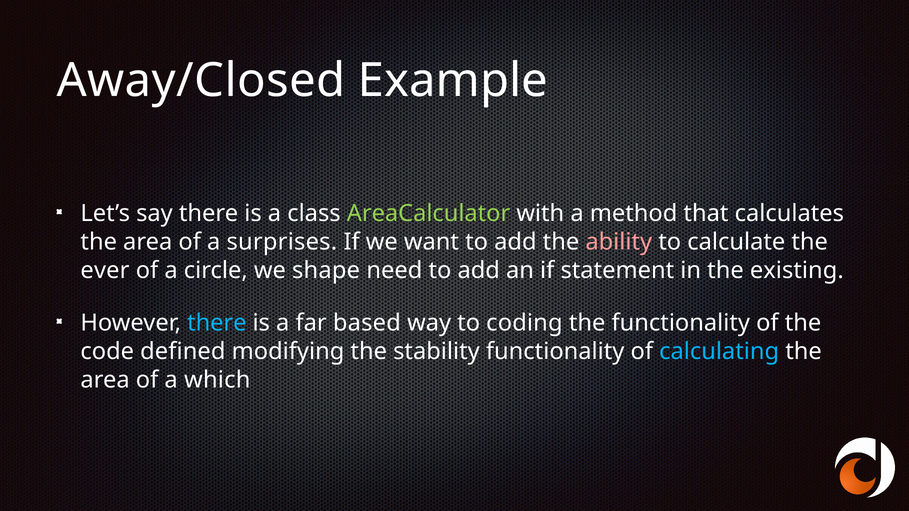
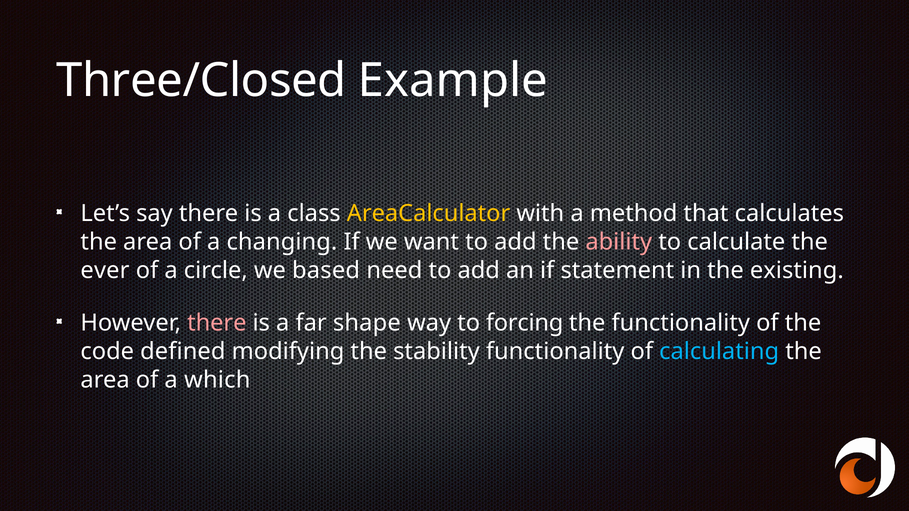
Away/Closed: Away/Closed -> Three/Closed
AreaCalculator colour: light green -> yellow
surprises: surprises -> changing
shape: shape -> based
there at (217, 323) colour: light blue -> pink
based: based -> shape
coding: coding -> forcing
